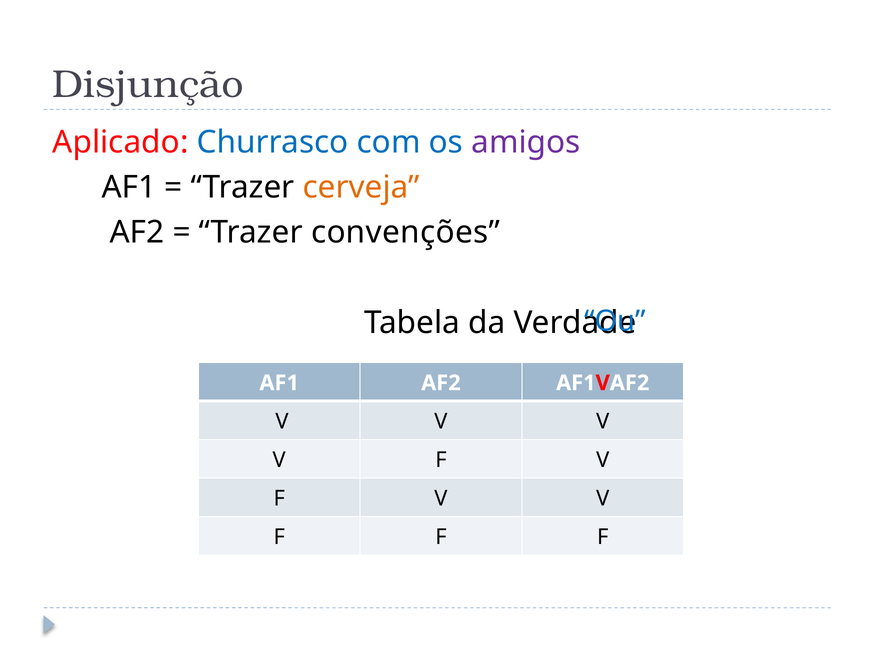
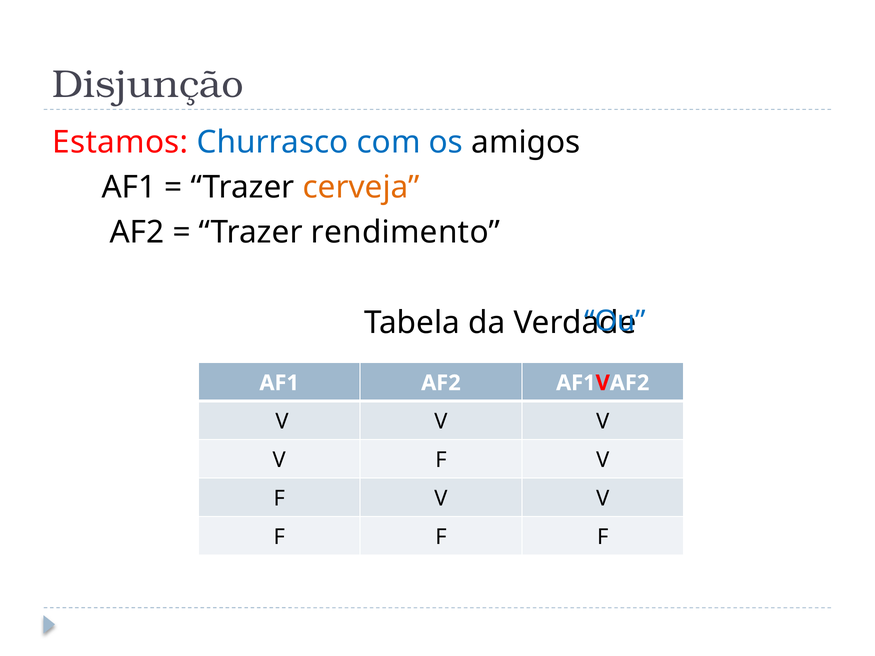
Aplicado: Aplicado -> Estamos
amigos colour: purple -> black
convenções: convenções -> rendimento
